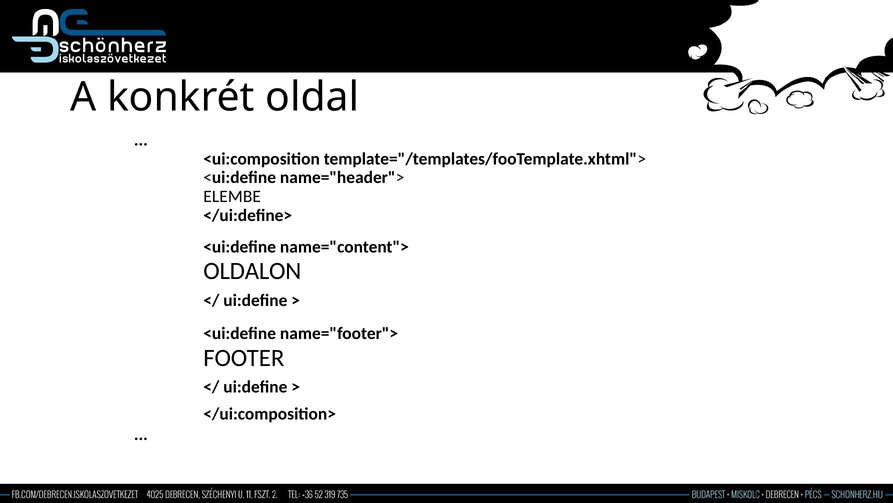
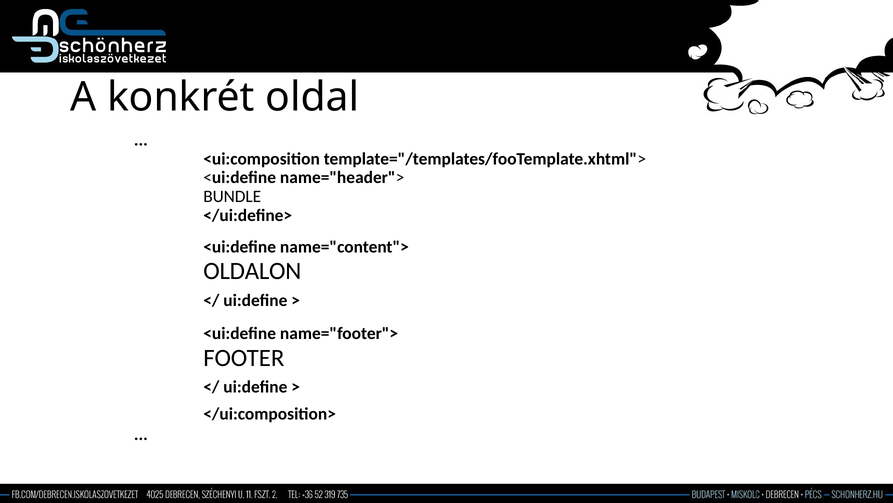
ELEMBE: ELEMBE -> BUNDLE
